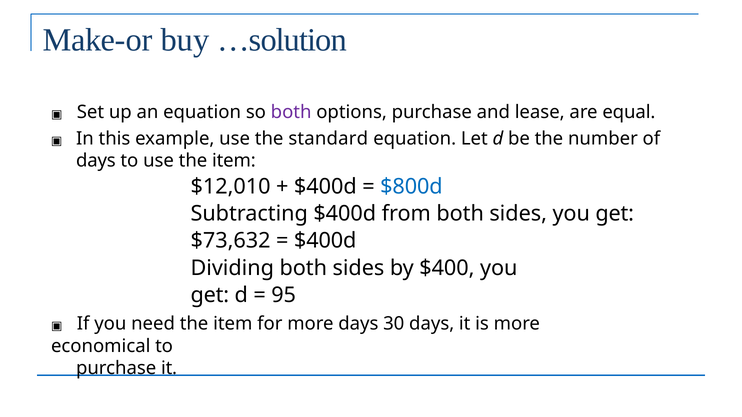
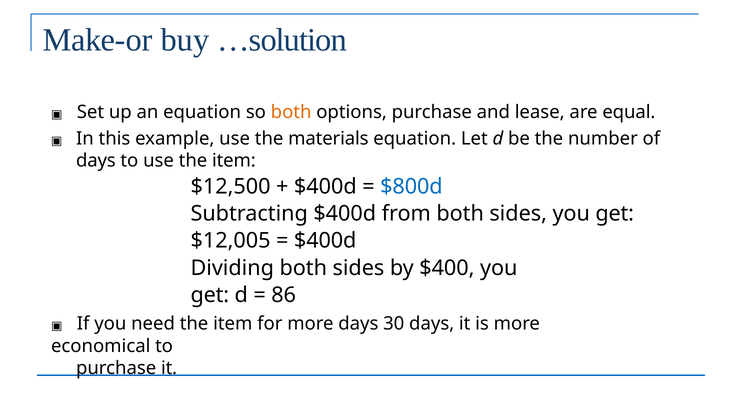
both at (291, 112) colour: purple -> orange
standard: standard -> materials
$12,010: $12,010 -> $12,500
$73,632: $73,632 -> $12,005
95: 95 -> 86
